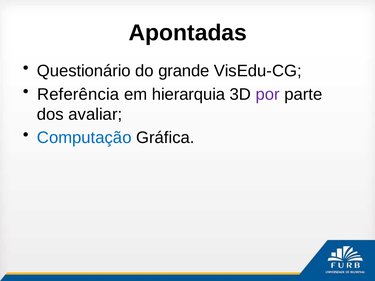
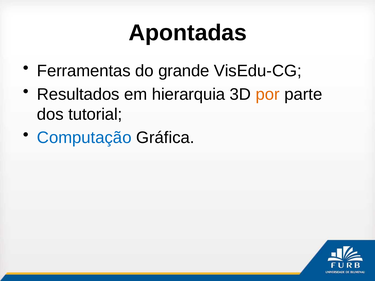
Questionário: Questionário -> Ferramentas
Referência: Referência -> Resultados
por colour: purple -> orange
avaliar: avaliar -> tutorial
